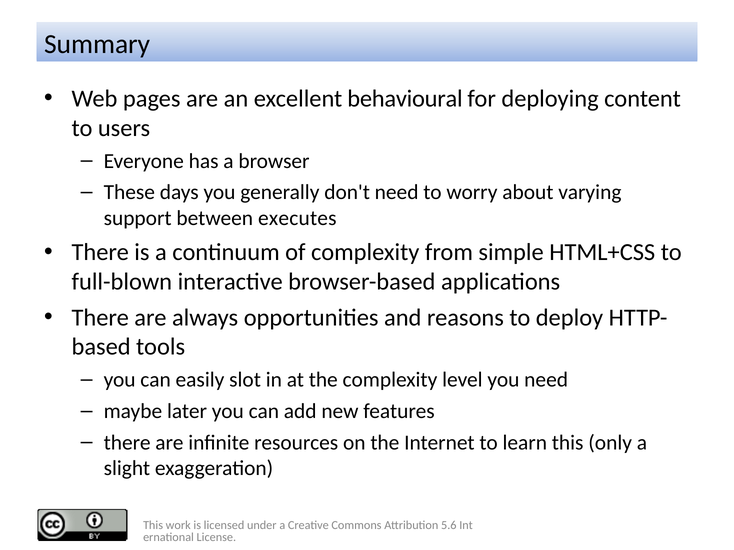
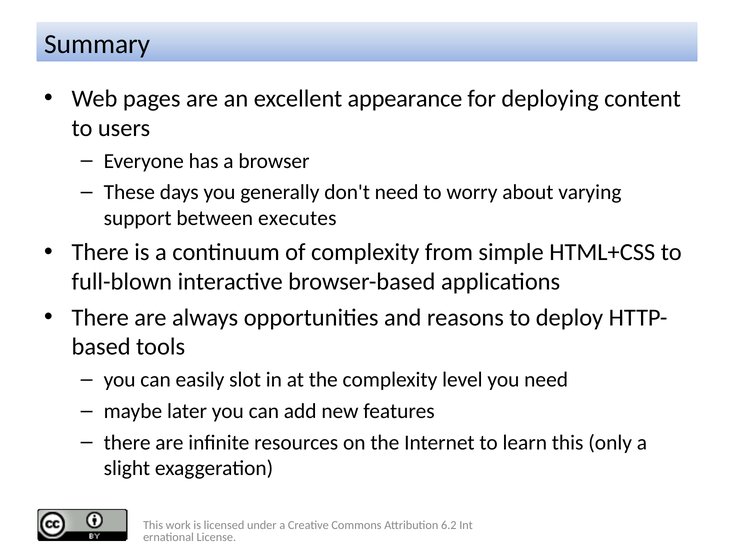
behavioural: behavioural -> appearance
5.6: 5.6 -> 6.2
